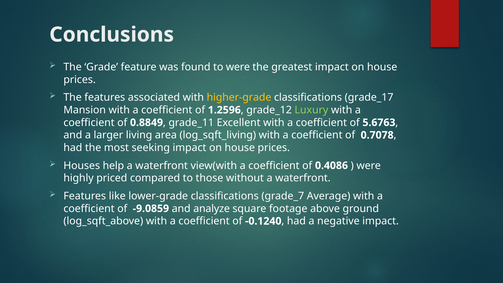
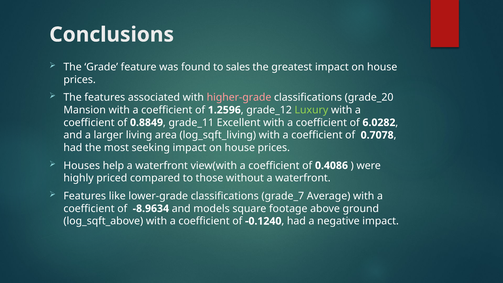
to were: were -> sales
higher-grade colour: yellow -> pink
grade_17: grade_17 -> grade_20
5.6763: 5.6763 -> 6.0282
-9.0859: -9.0859 -> -8.9634
analyze: analyze -> models
